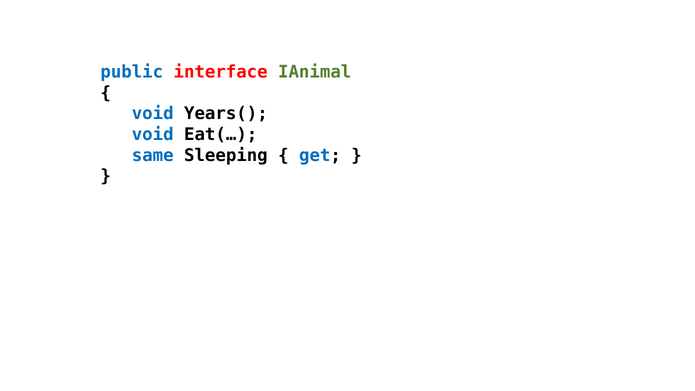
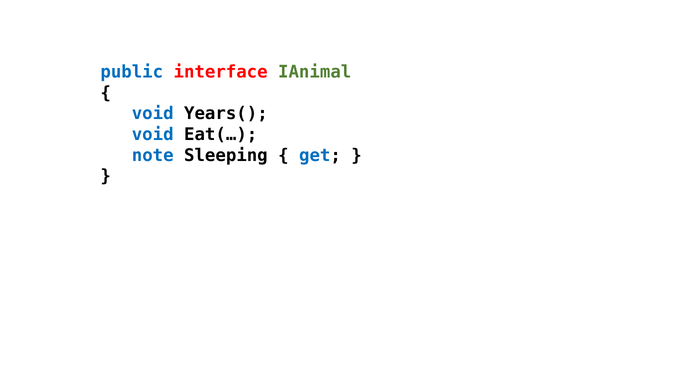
same: same -> note
